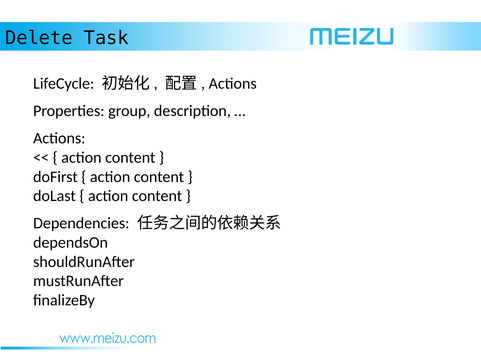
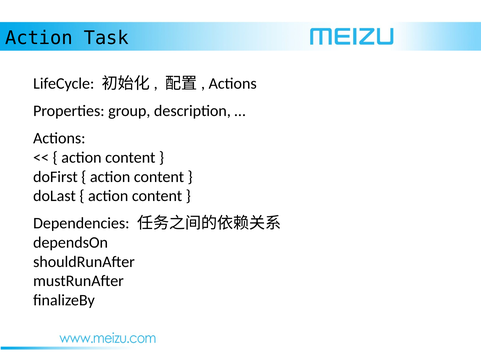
Delete at (39, 38): Delete -> Action
